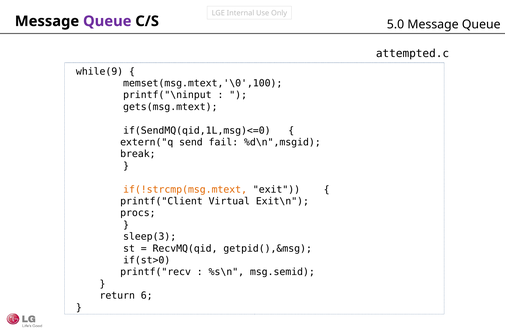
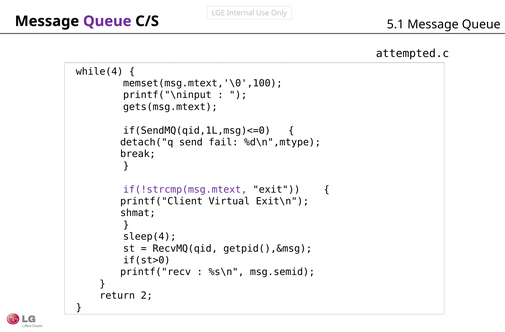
5.0: 5.0 -> 5.1
while(9: while(9 -> while(4
extern("q: extern("q -> detach("q
%d\n",msgid: %d\n",msgid -> %d\n",mtype
if(!strcmp(msg.mtext colour: orange -> purple
procs: procs -> shmat
sleep(3: sleep(3 -> sleep(4
6: 6 -> 2
